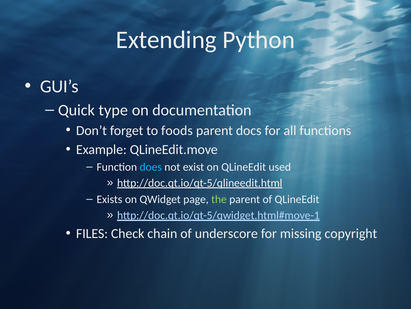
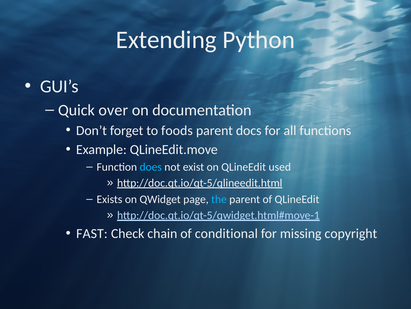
type: type -> over
the colour: light green -> light blue
FILES: FILES -> FAST
underscore: underscore -> conditional
